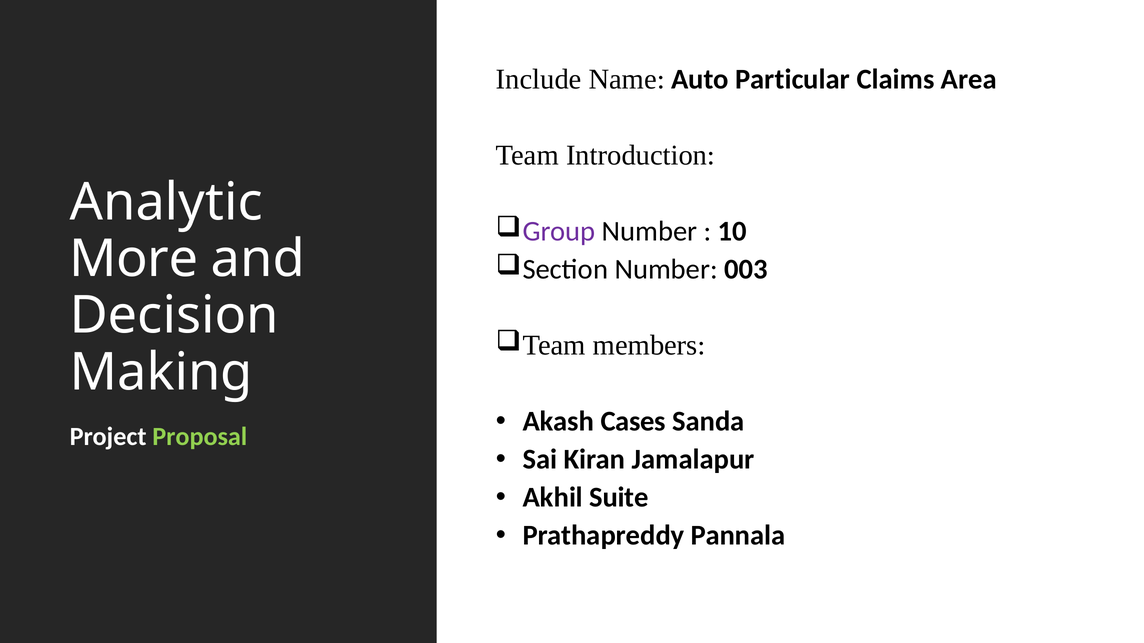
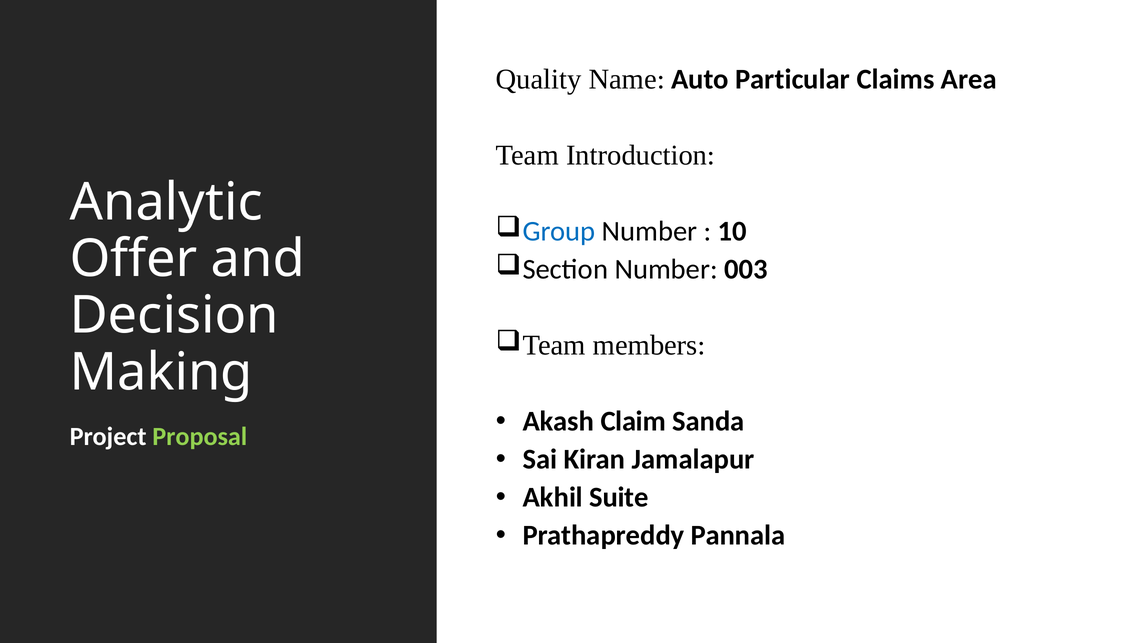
Include: Include -> Quality
Group colour: purple -> blue
More: More -> Offer
Cases: Cases -> Claim
